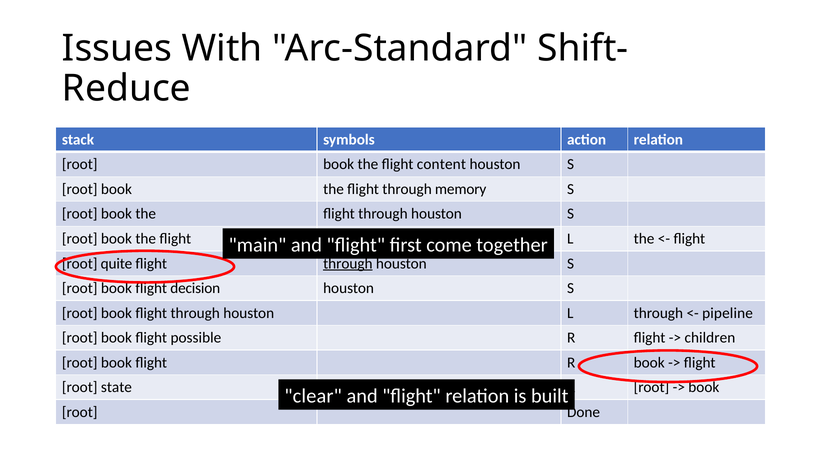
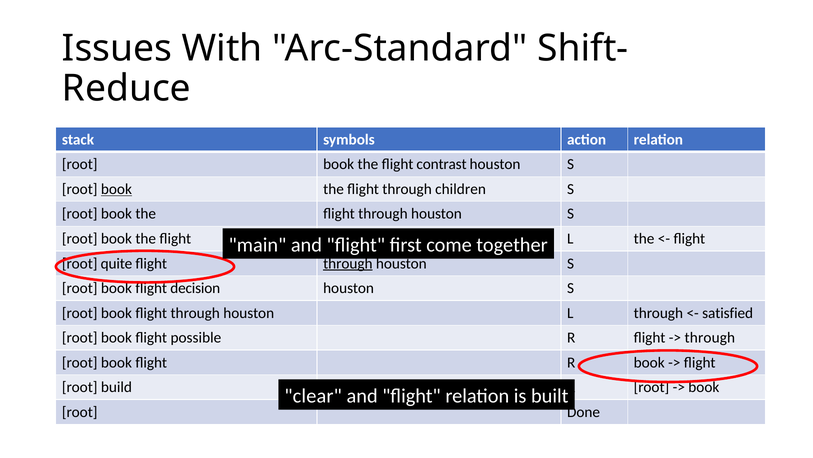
content: content -> contrast
book at (116, 189) underline: none -> present
memory: memory -> children
pipeline: pipeline -> satisfied
children at (710, 337): children -> through
state: state -> build
